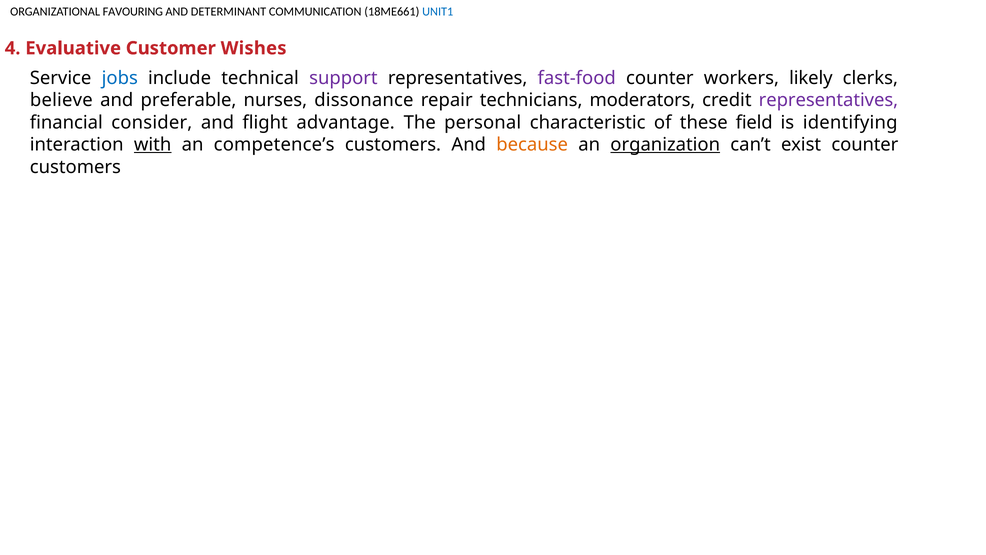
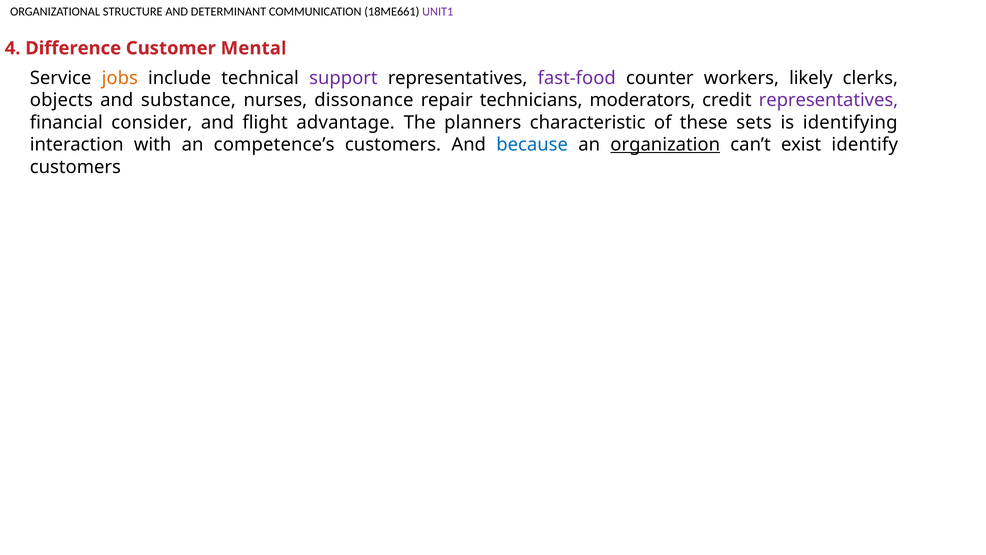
FAVOURING: FAVOURING -> STRUCTURE
UNIT1 colour: blue -> purple
Evaluative: Evaluative -> Difference
Wishes: Wishes -> Mental
jobs colour: blue -> orange
believe: believe -> objects
preferable: preferable -> substance
personal: personal -> planners
field: field -> sets
with underline: present -> none
because colour: orange -> blue
exist counter: counter -> identify
